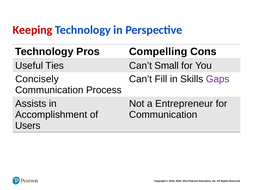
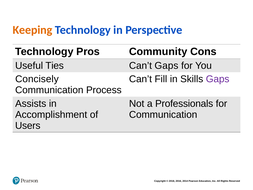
Keeping colour: red -> orange
Compelling: Compelling -> Community
Can’t Small: Small -> Gaps
Entrepreneur: Entrepreneur -> Professionals
